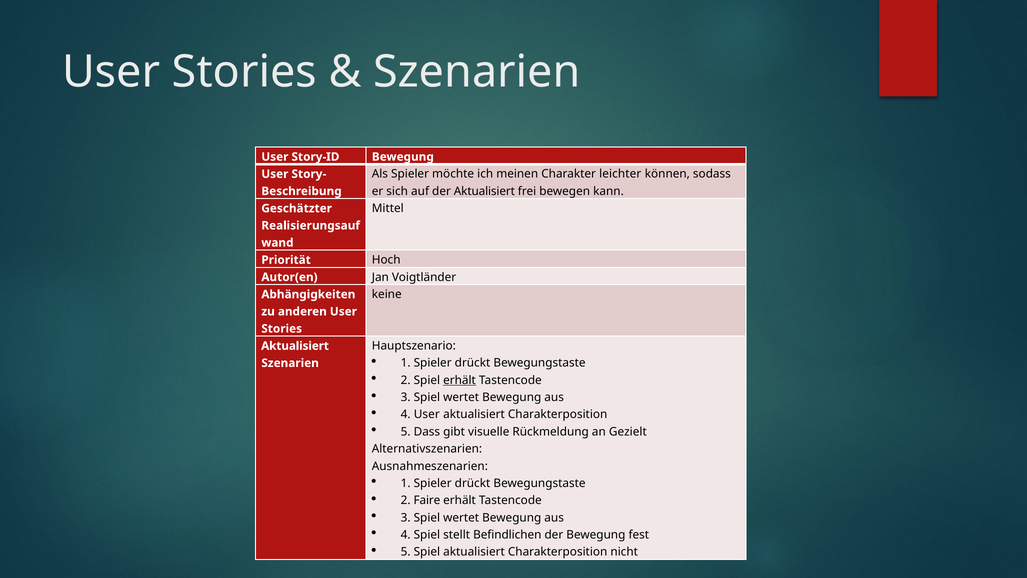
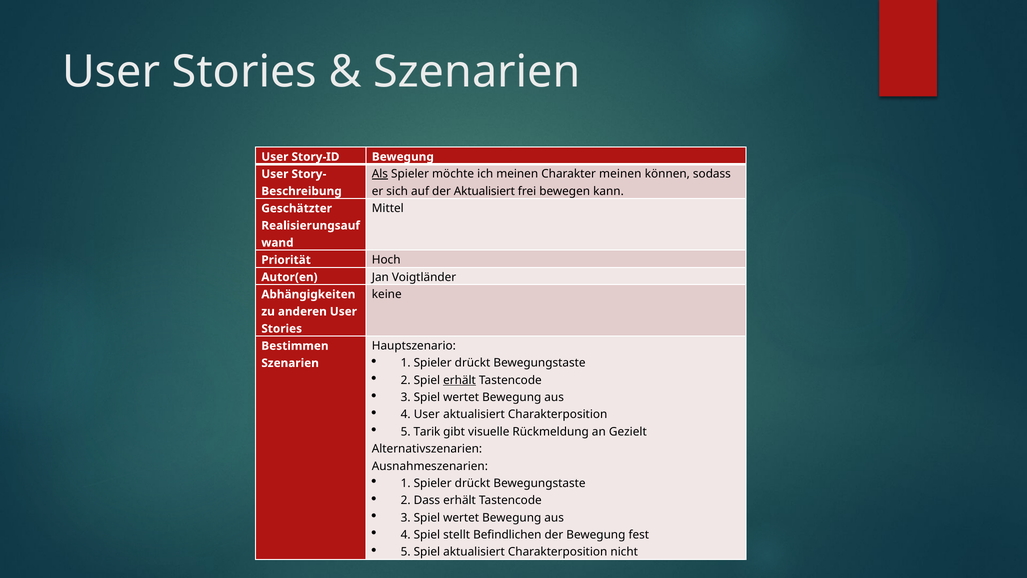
Als underline: none -> present
Charakter leichter: leichter -> meinen
Aktualisiert at (295, 346): Aktualisiert -> Bestimmen
Dass: Dass -> Tarik
Faire: Faire -> Dass
